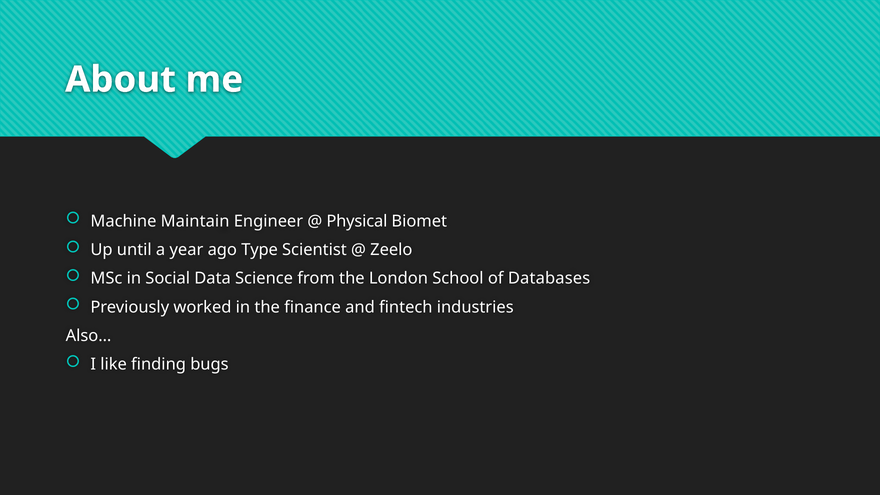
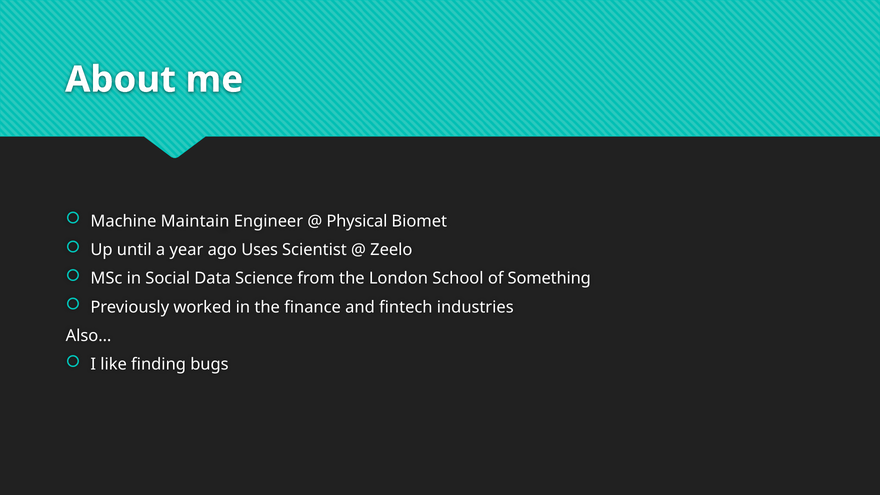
Type: Type -> Uses
Databases: Databases -> Something
